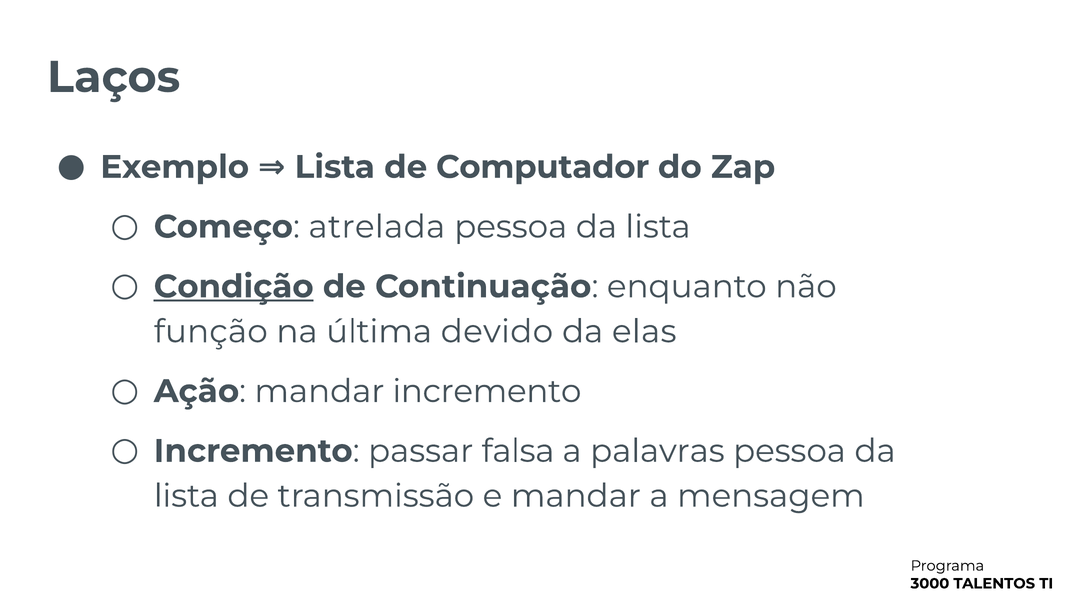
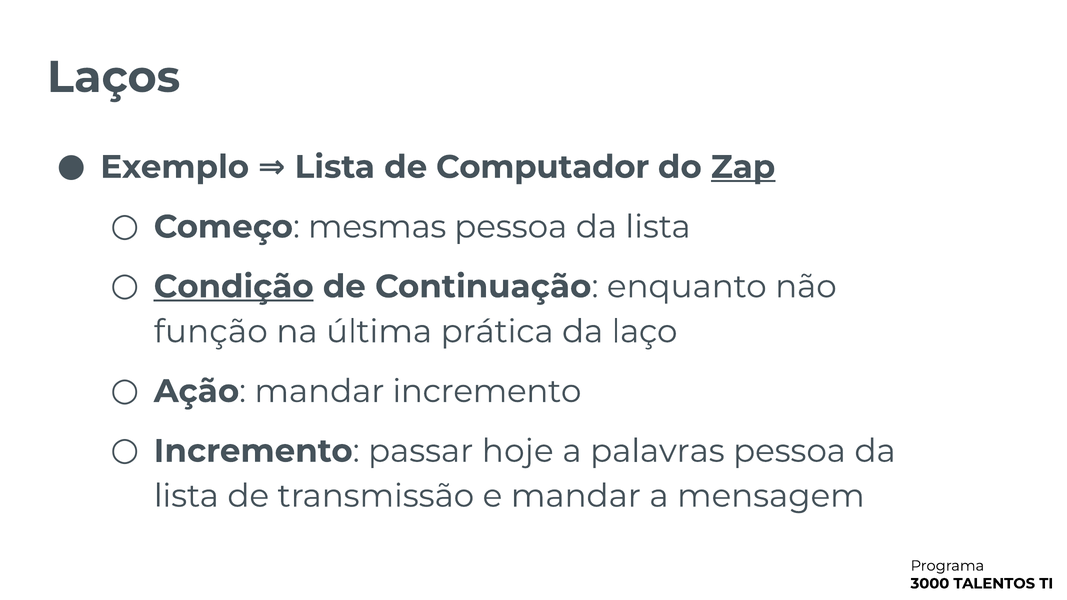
Zap underline: none -> present
atrelada: atrelada -> mesmas
devido: devido -> prática
elas: elas -> laço
falsa: falsa -> hoje
